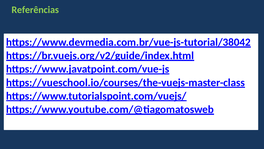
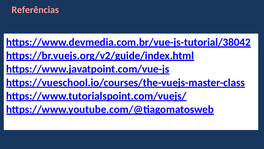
Referências colour: light green -> pink
